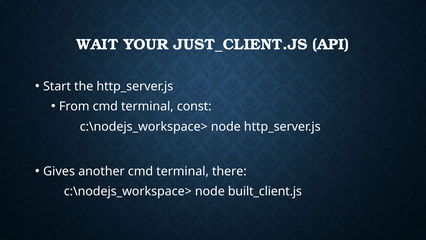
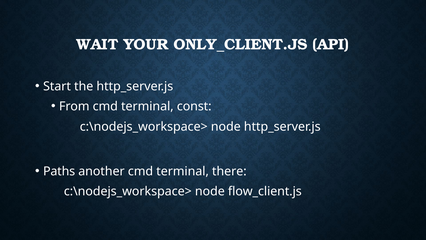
JUST_CLIENT.JS: JUST_CLIENT.JS -> ONLY_CLIENT.JS
Gives: Gives -> Paths
built_client.js: built_client.js -> flow_client.js
